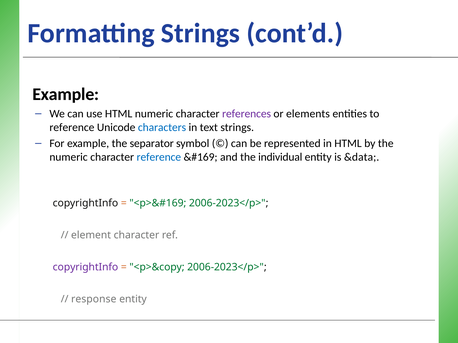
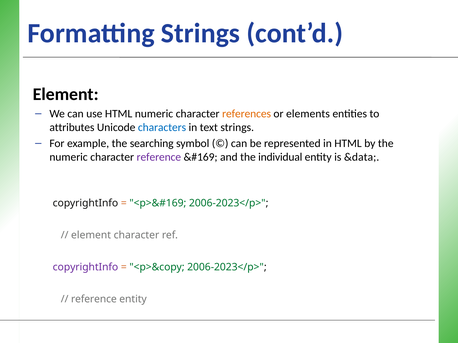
Example at (66, 94): Example -> Element
references colour: purple -> orange
reference at (72, 128): reference -> attributes
separator: separator -> searching
reference at (159, 157) colour: blue -> purple
response at (94, 300): response -> reference
